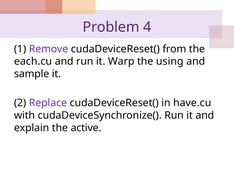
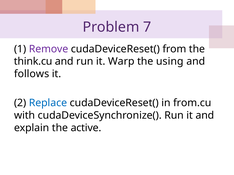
4: 4 -> 7
each.cu: each.cu -> think.cu
sample: sample -> follows
Replace colour: purple -> blue
have.cu: have.cu -> from.cu
